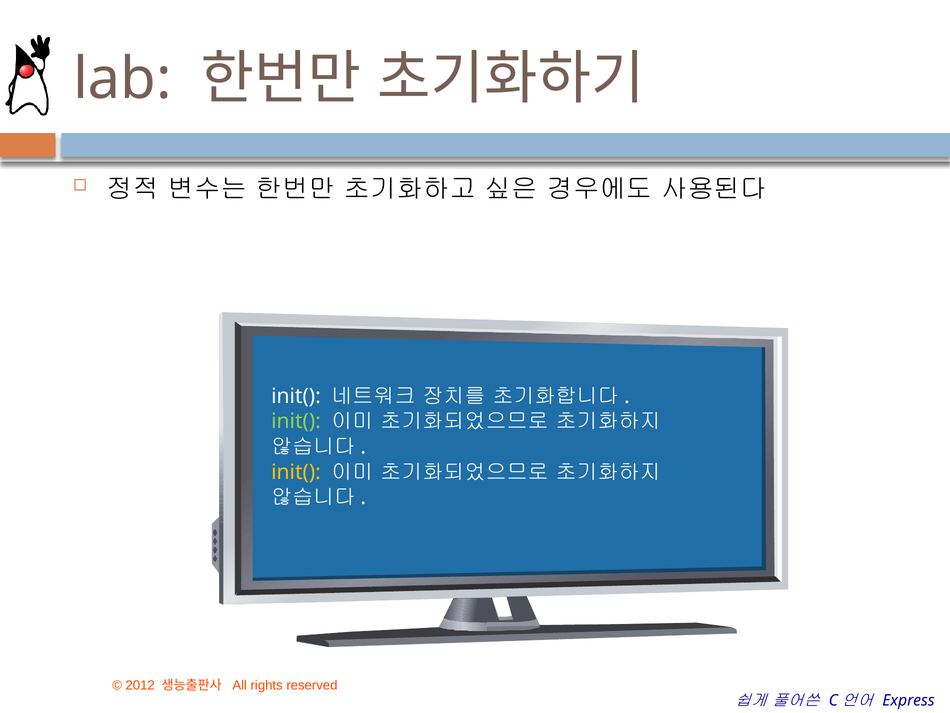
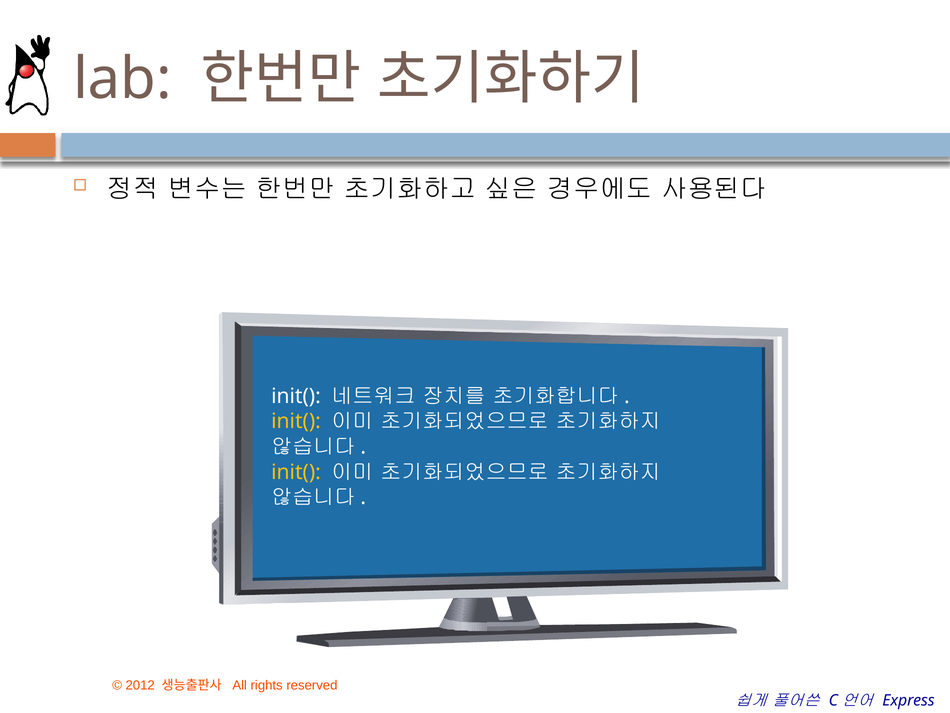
init( at (296, 421) colour: light green -> yellow
